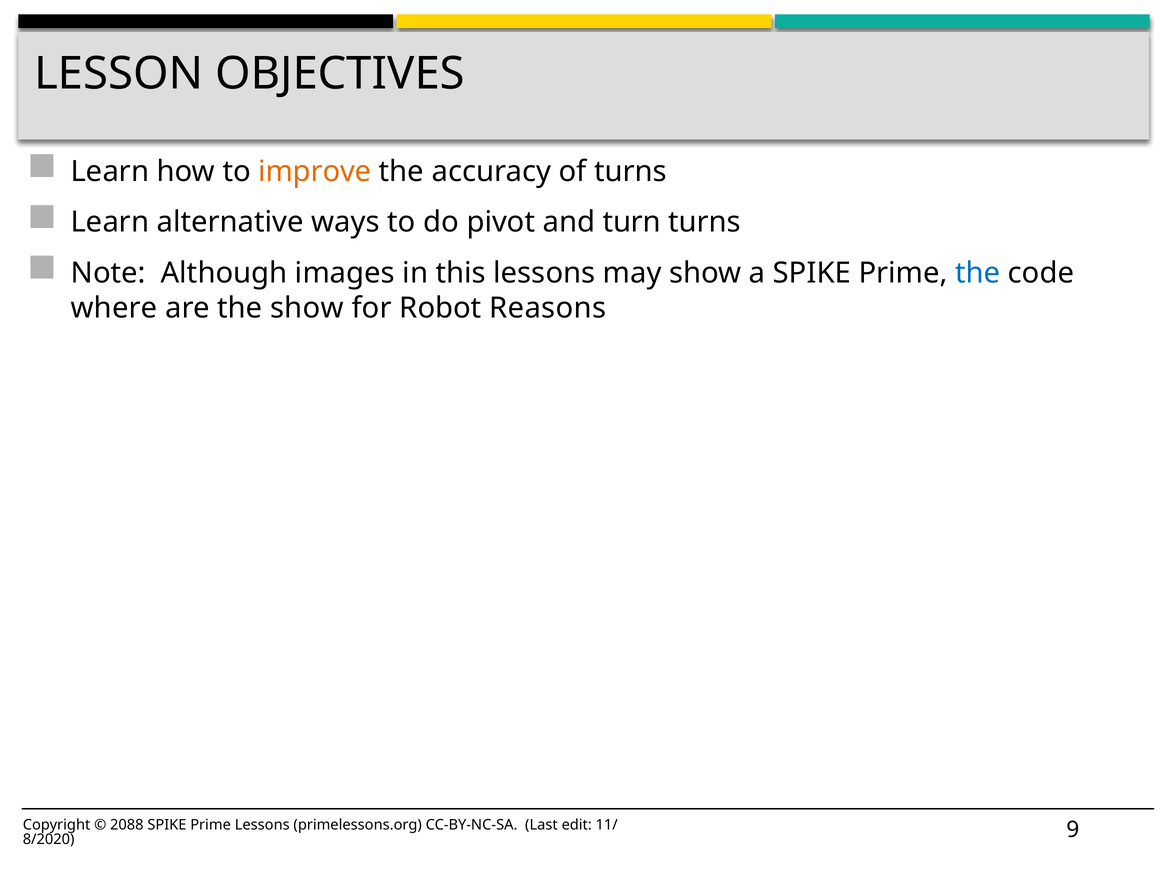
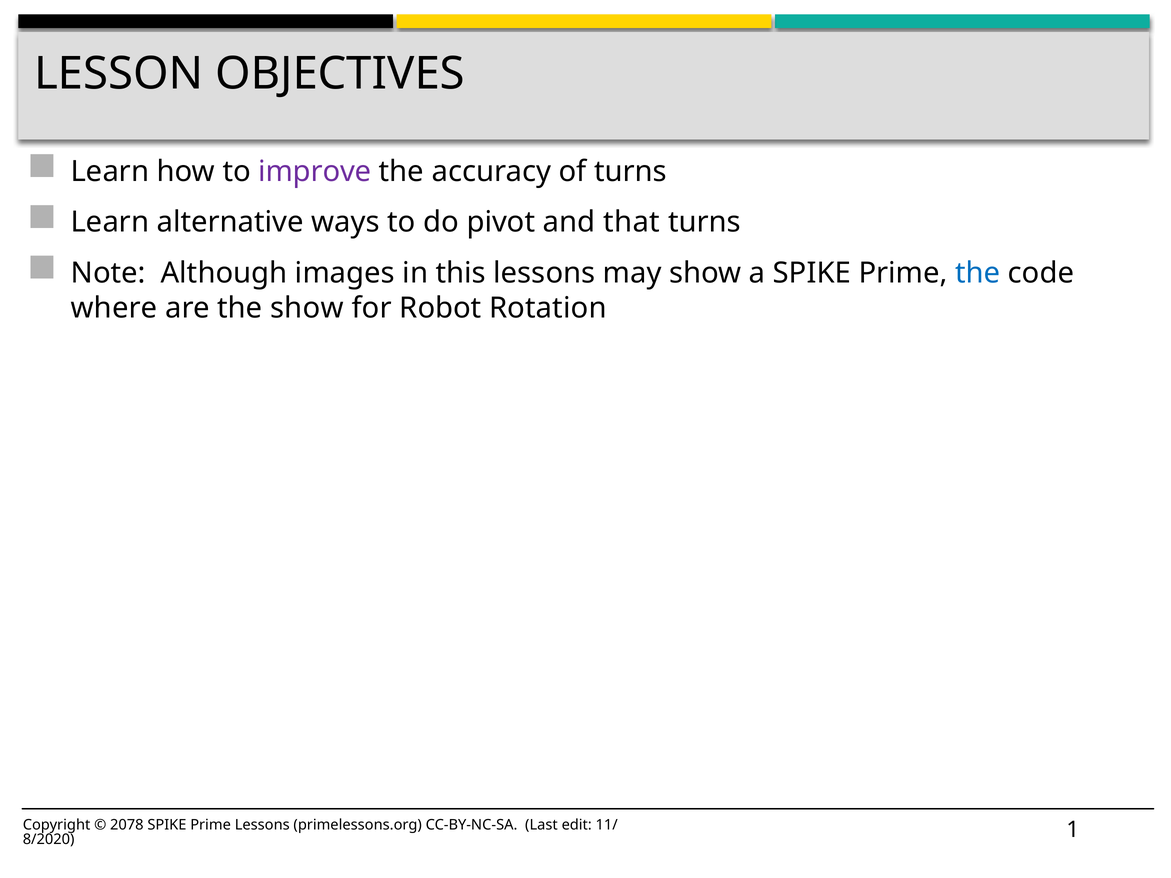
improve colour: orange -> purple
turn: turn -> that
Reasons: Reasons -> Rotation
2088: 2088 -> 2078
9: 9 -> 1
